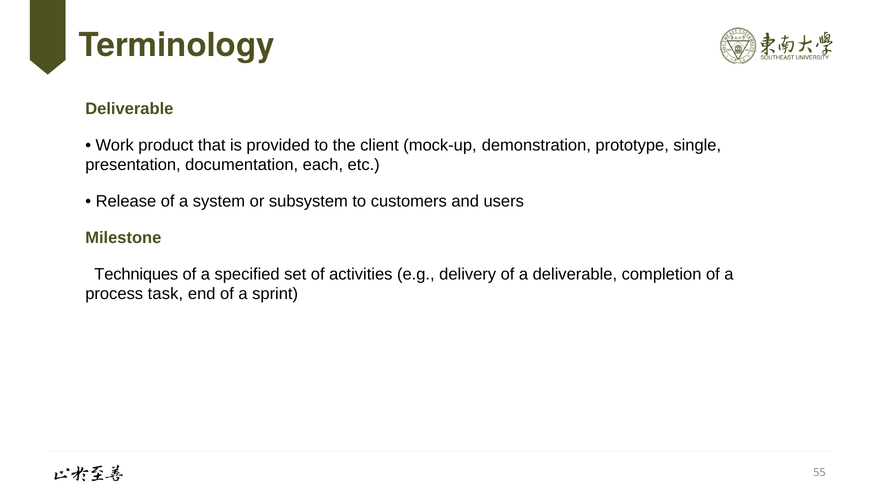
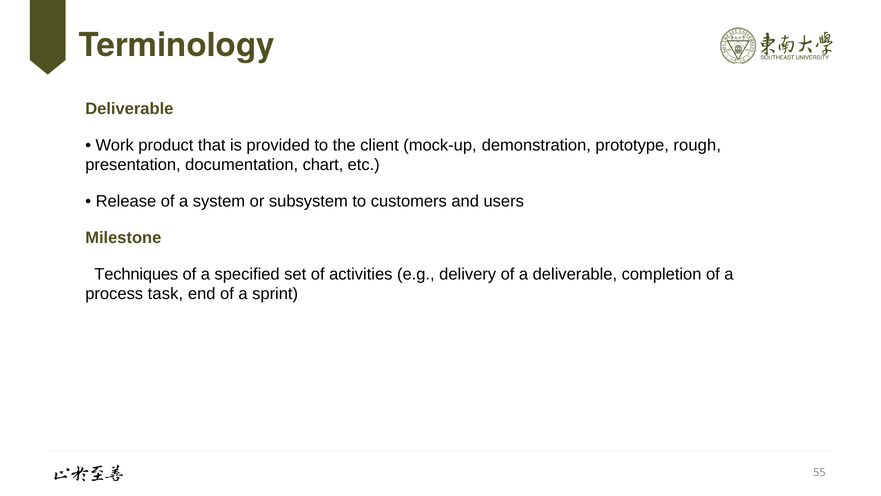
single: single -> rough
each: each -> chart
